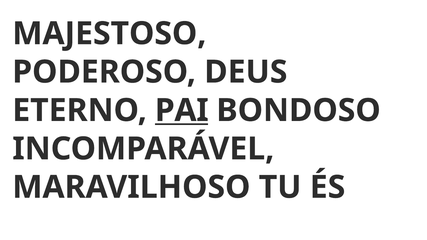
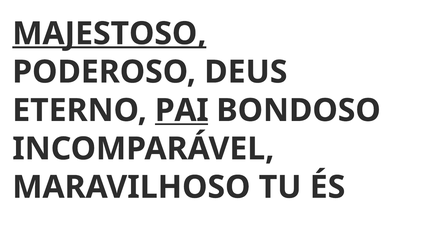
MAJESTOSO underline: none -> present
